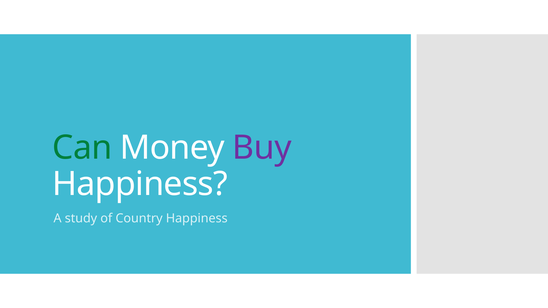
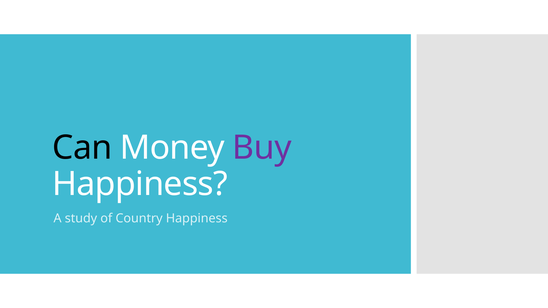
Can colour: green -> black
